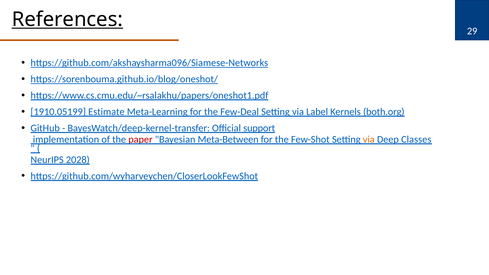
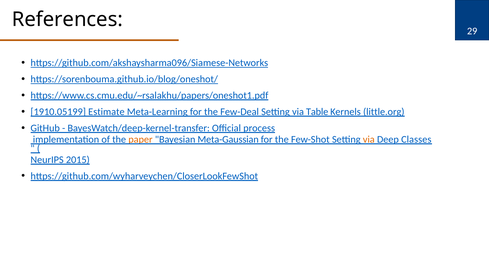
References underline: present -> none
Label: Label -> Table
both.org: both.org -> little.org
support: support -> process
paper colour: red -> orange
Meta-Between: Meta-Between -> Meta-Gaussian
2028: 2028 -> 2015
